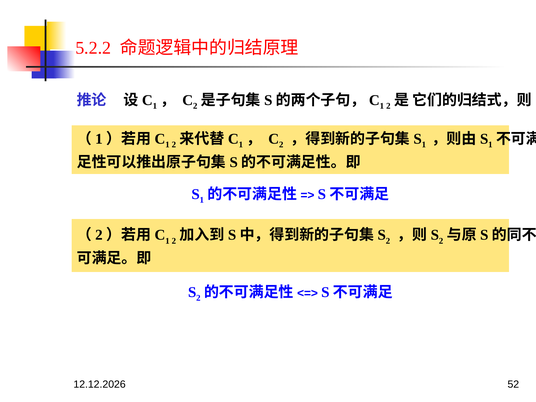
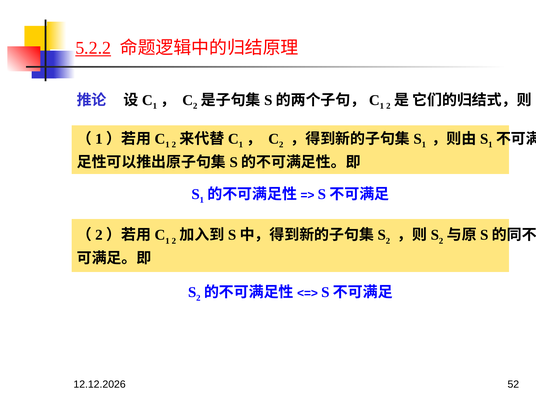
5.2.2 underline: none -> present
